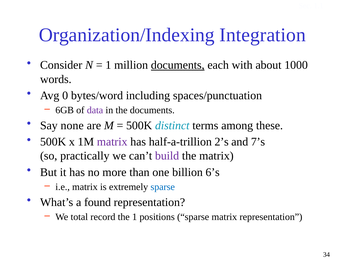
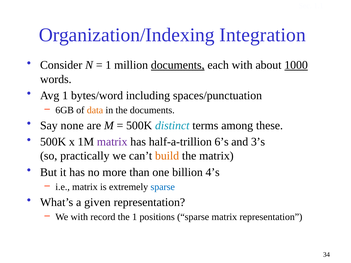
1000 underline: none -> present
Avg 0: 0 -> 1
data colour: purple -> orange
2’s: 2’s -> 6’s
7’s: 7’s -> 3’s
build colour: purple -> orange
6’s: 6’s -> 4’s
found: found -> given
We total: total -> with
